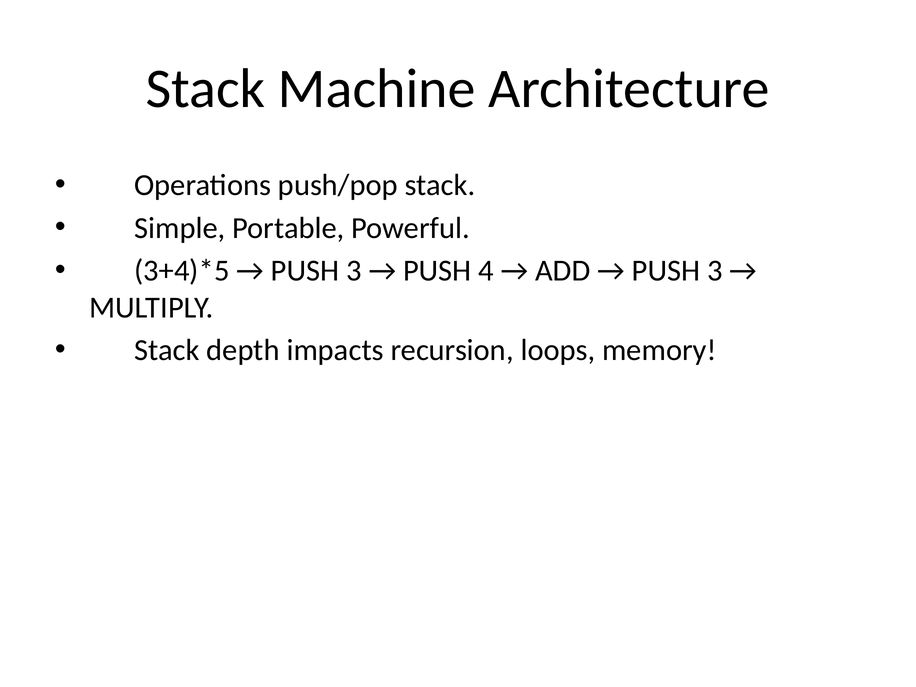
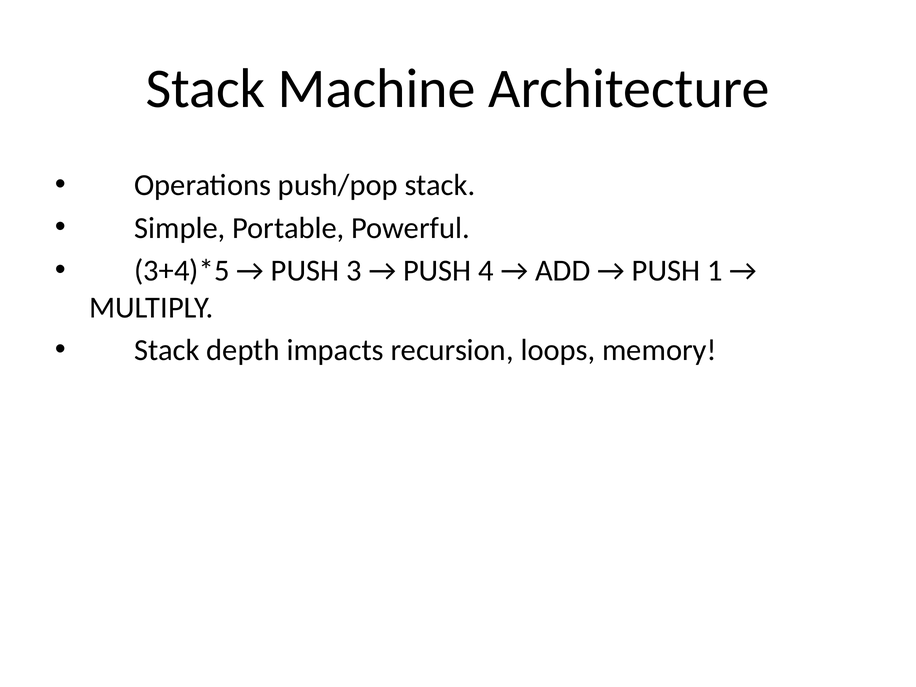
3 at (715, 271): 3 -> 1
